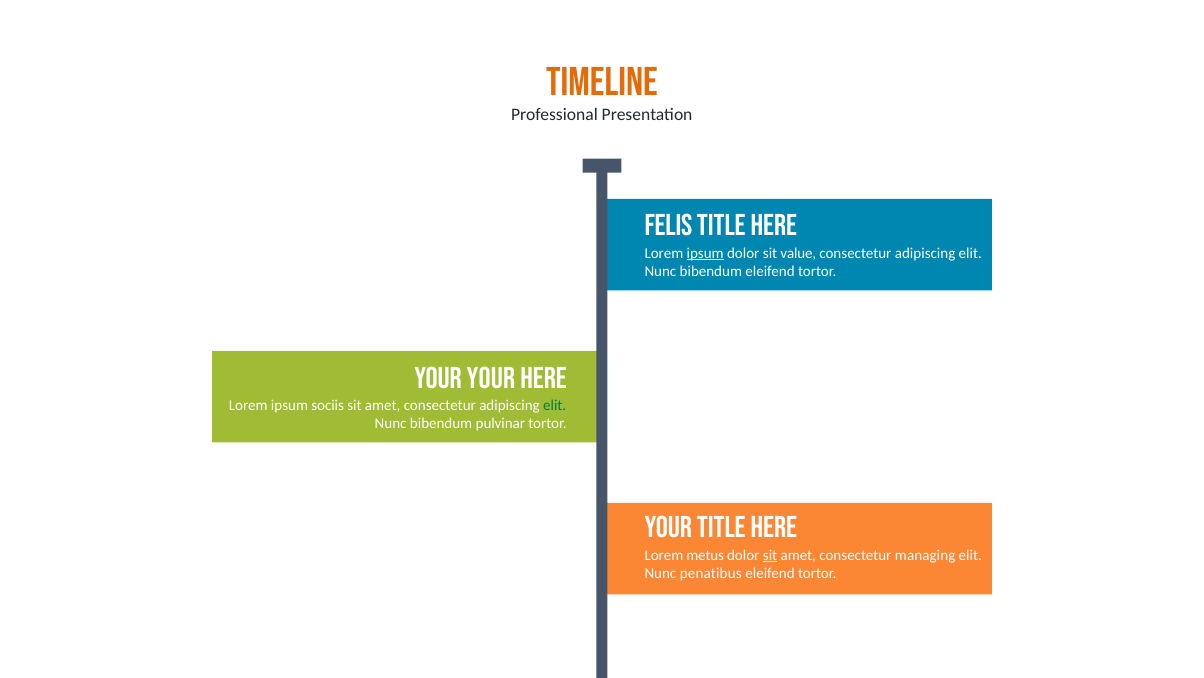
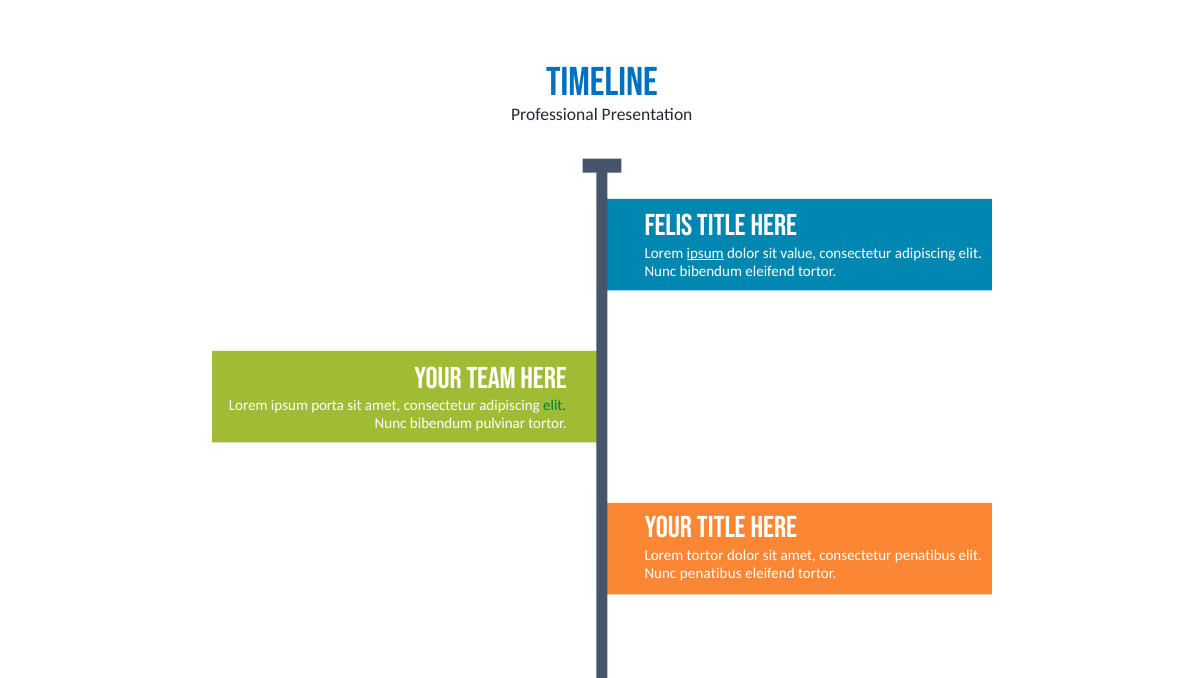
TIMELINE colour: orange -> blue
YOUR YOUR: YOUR -> TEAM
sociis: sociis -> porta
Lorem metus: metus -> tortor
sit at (770, 554) underline: present -> none
consectetur managing: managing -> penatibus
